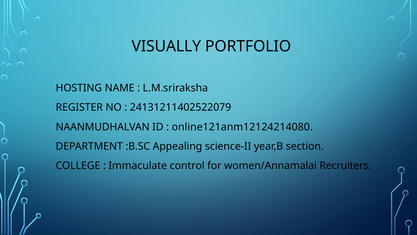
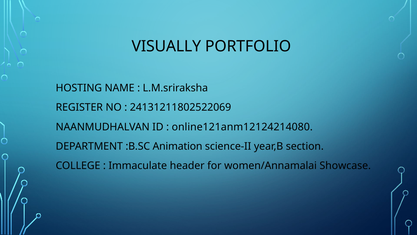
24131211402522079: 24131211402522079 -> 24131211802522069
Appealing: Appealing -> Animation
control: control -> header
Recruiters: Recruiters -> Showcase
